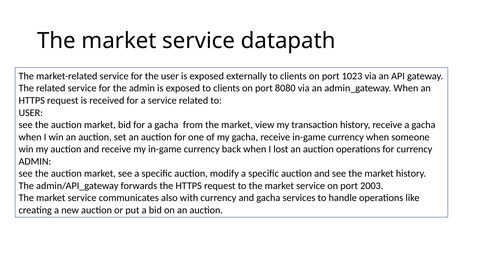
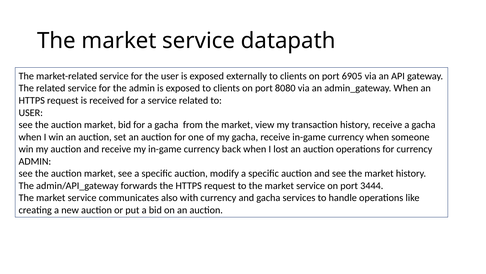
1023: 1023 -> 6905
2003: 2003 -> 3444
